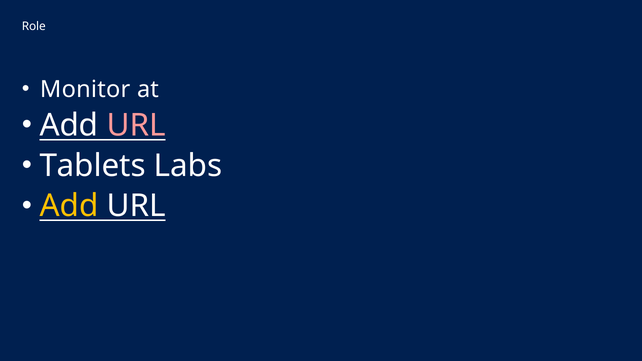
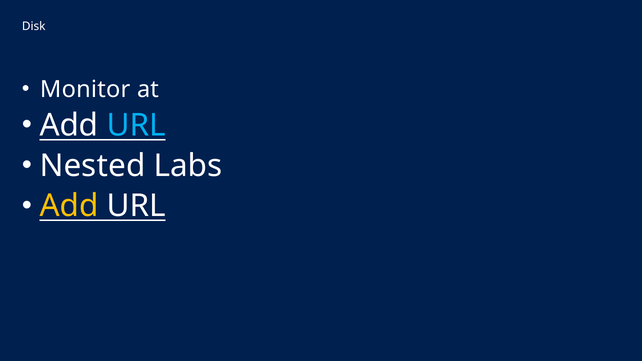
Role: Role -> Disk
URL at (136, 125) colour: pink -> light blue
Tablets: Tablets -> Nested
